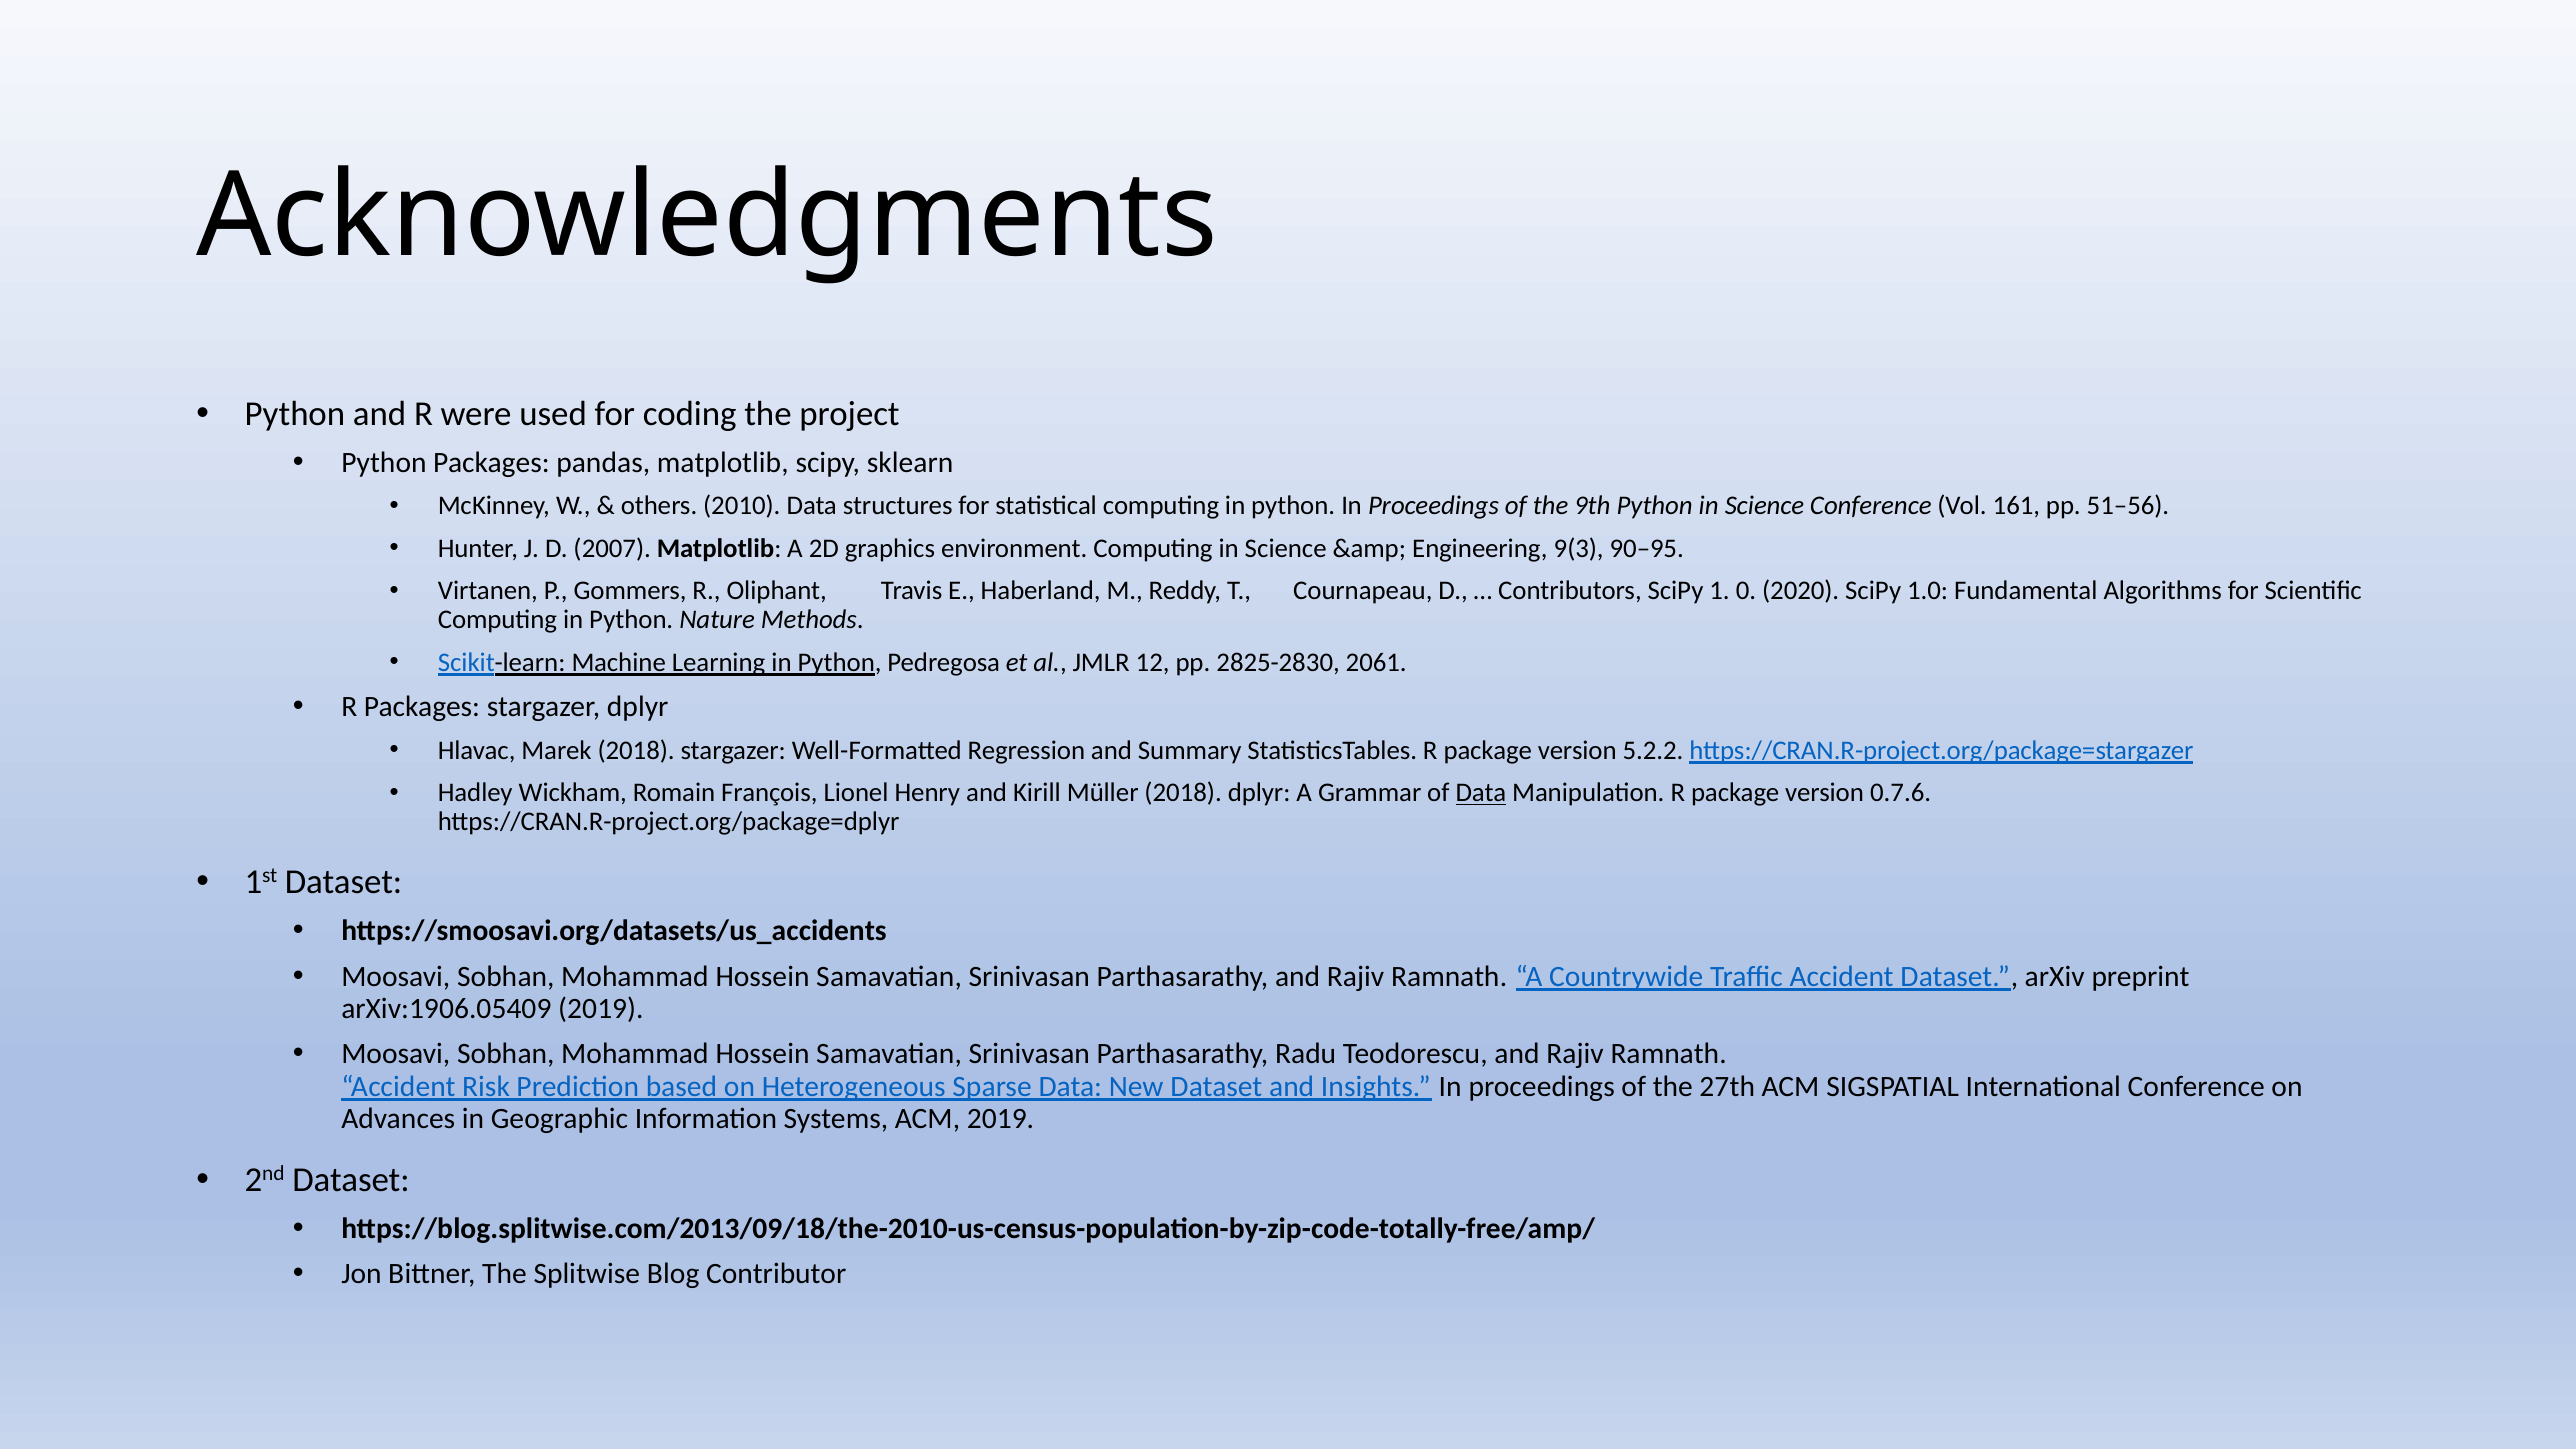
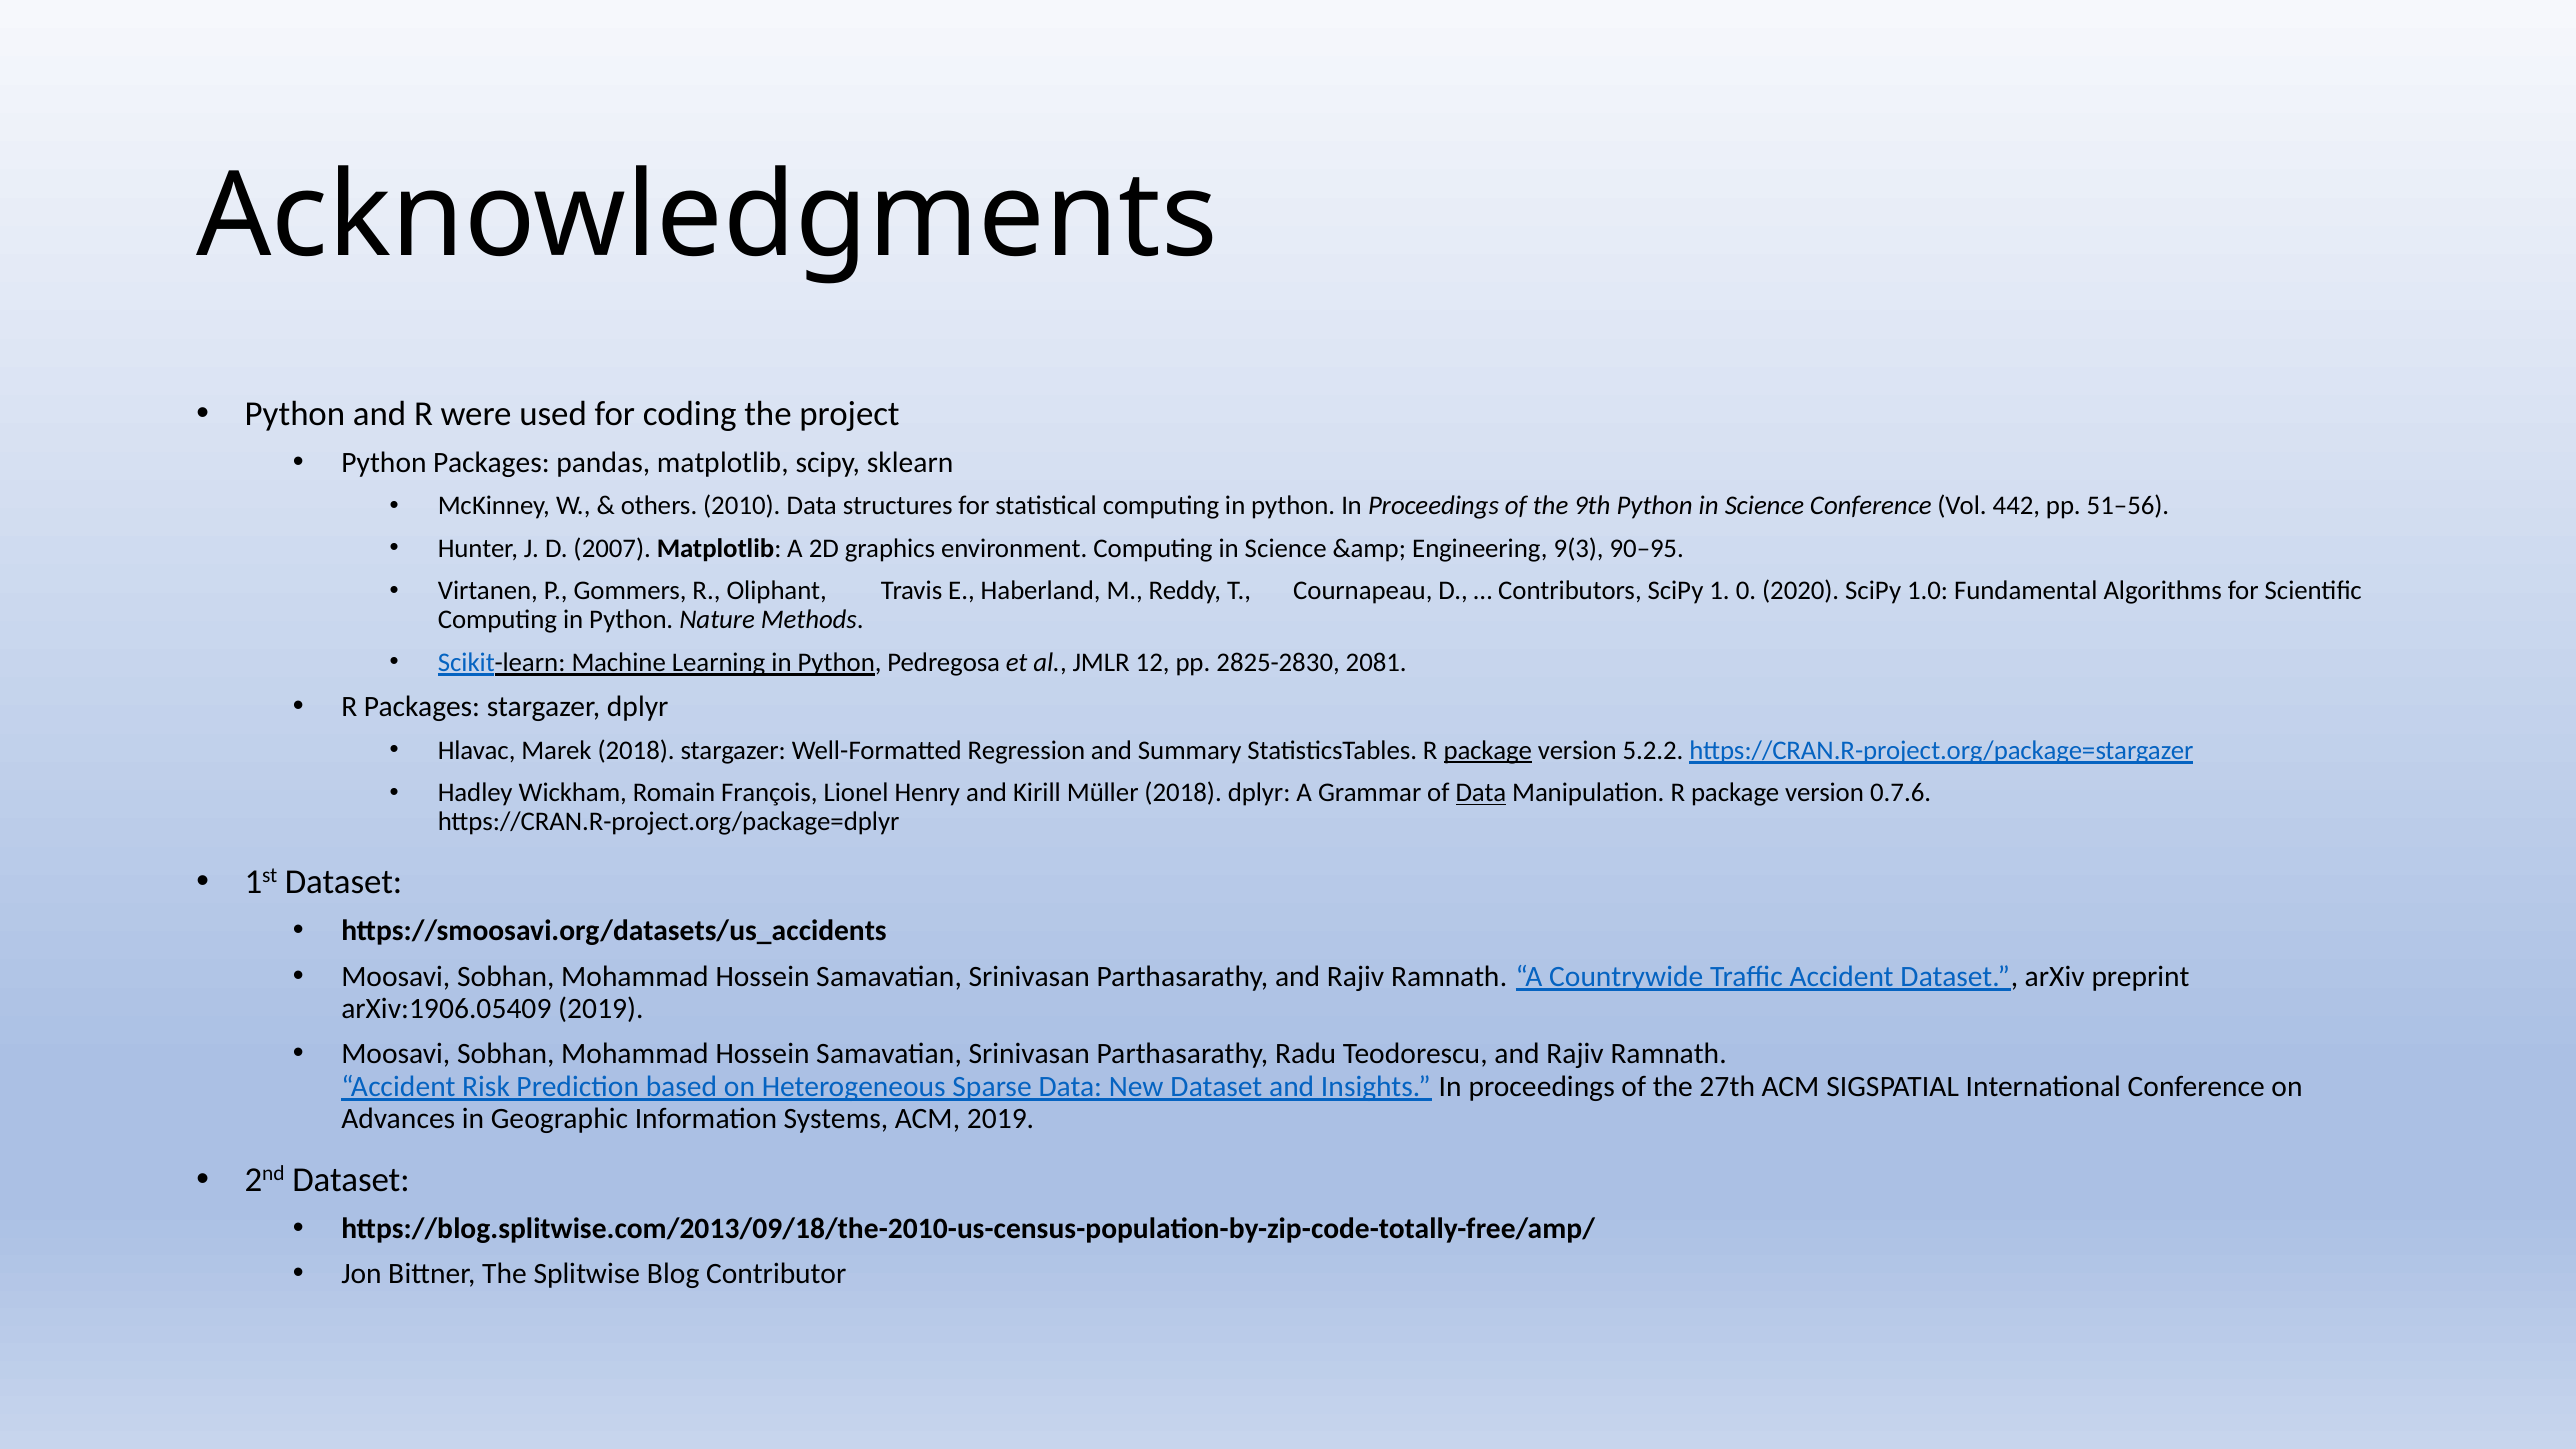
161: 161 -> 442
2061: 2061 -> 2081
package at (1488, 751) underline: none -> present
